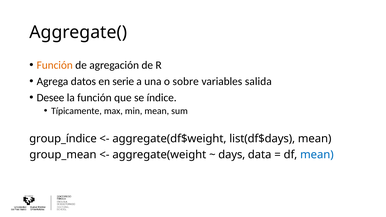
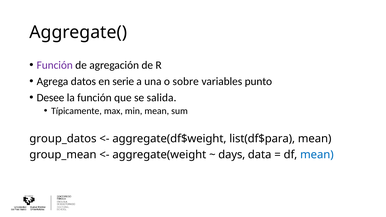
Función at (55, 65) colour: orange -> purple
salida: salida -> punto
índice: índice -> salida
group_índice: group_índice -> group_datos
list(df$days: list(df$days -> list(df$para
